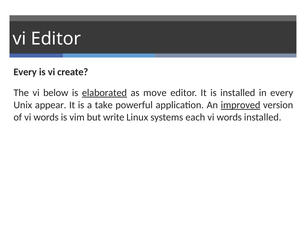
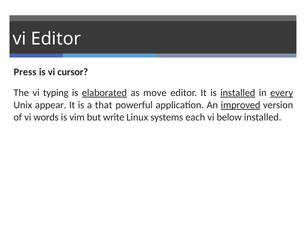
Every at (25, 72): Every -> Press
create: create -> cursor
below: below -> typing
installed at (238, 93) underline: none -> present
every at (282, 93) underline: none -> present
take: take -> that
words at (229, 117): words -> below
